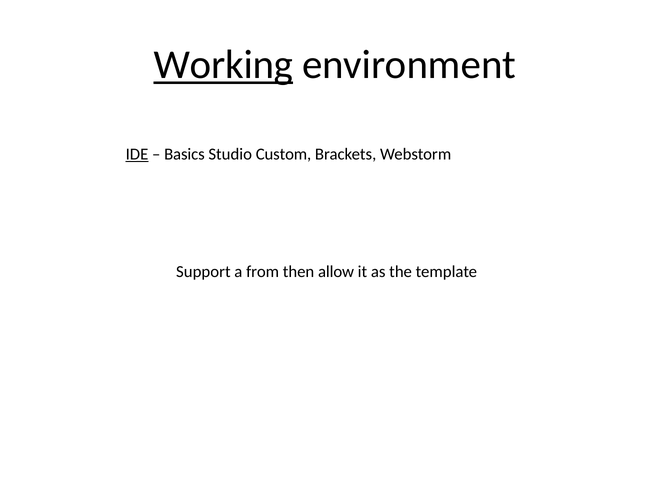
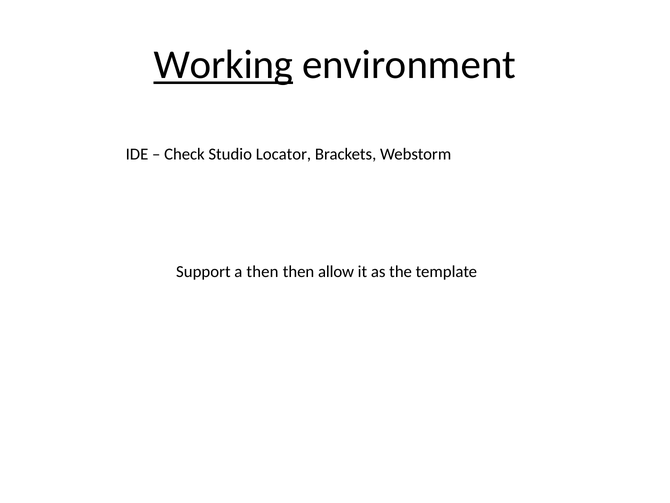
IDE underline: present -> none
Basics: Basics -> Check
Custom: Custom -> Locator
a from: from -> then
